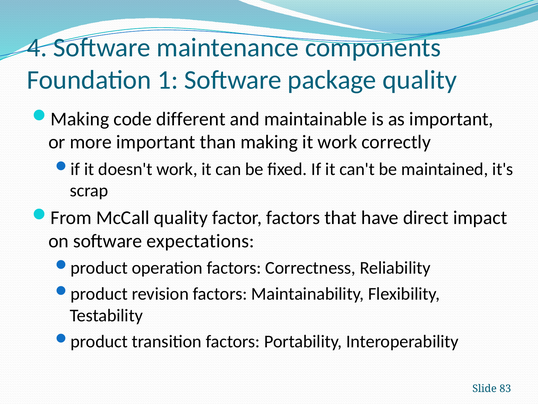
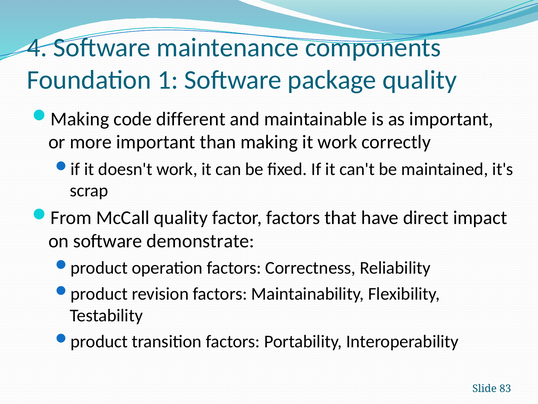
expectations: expectations -> demonstrate
